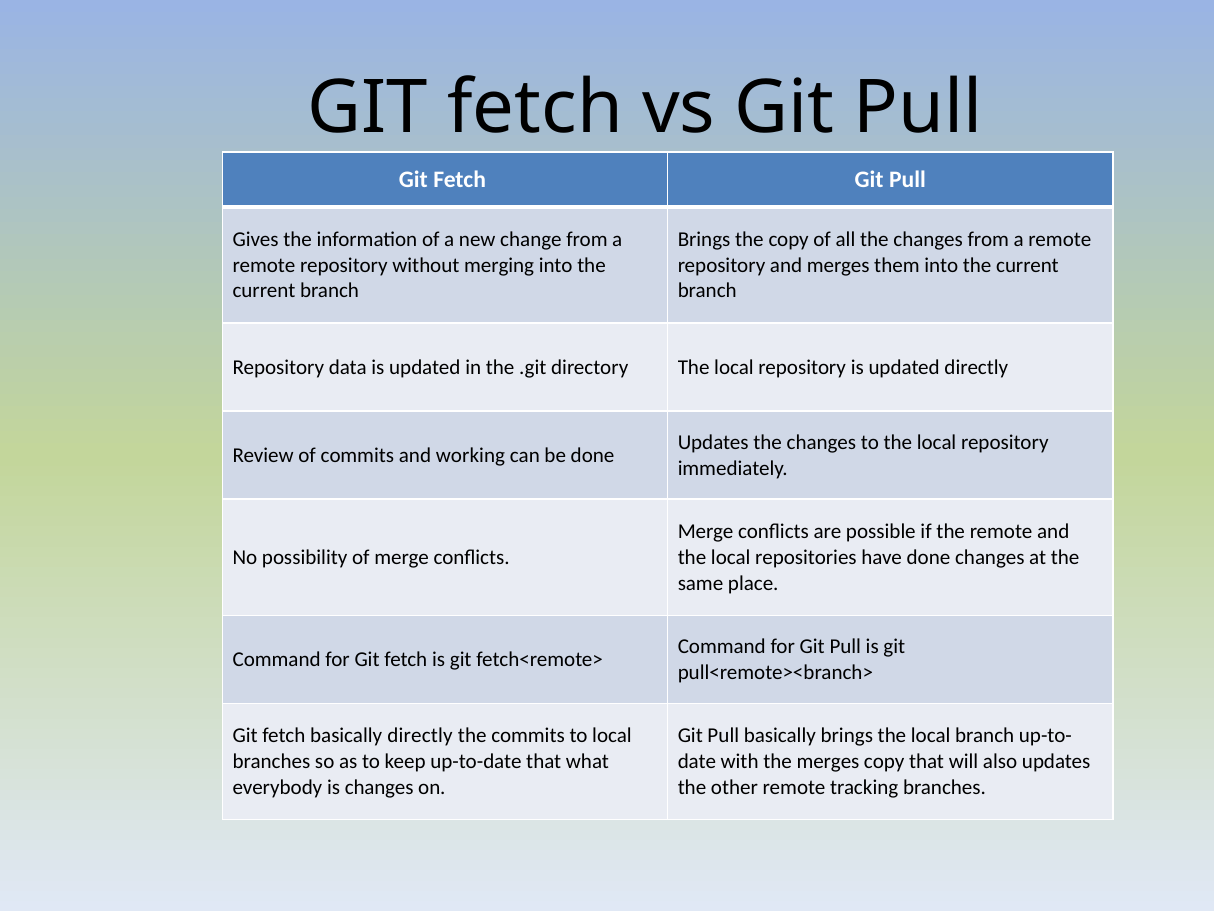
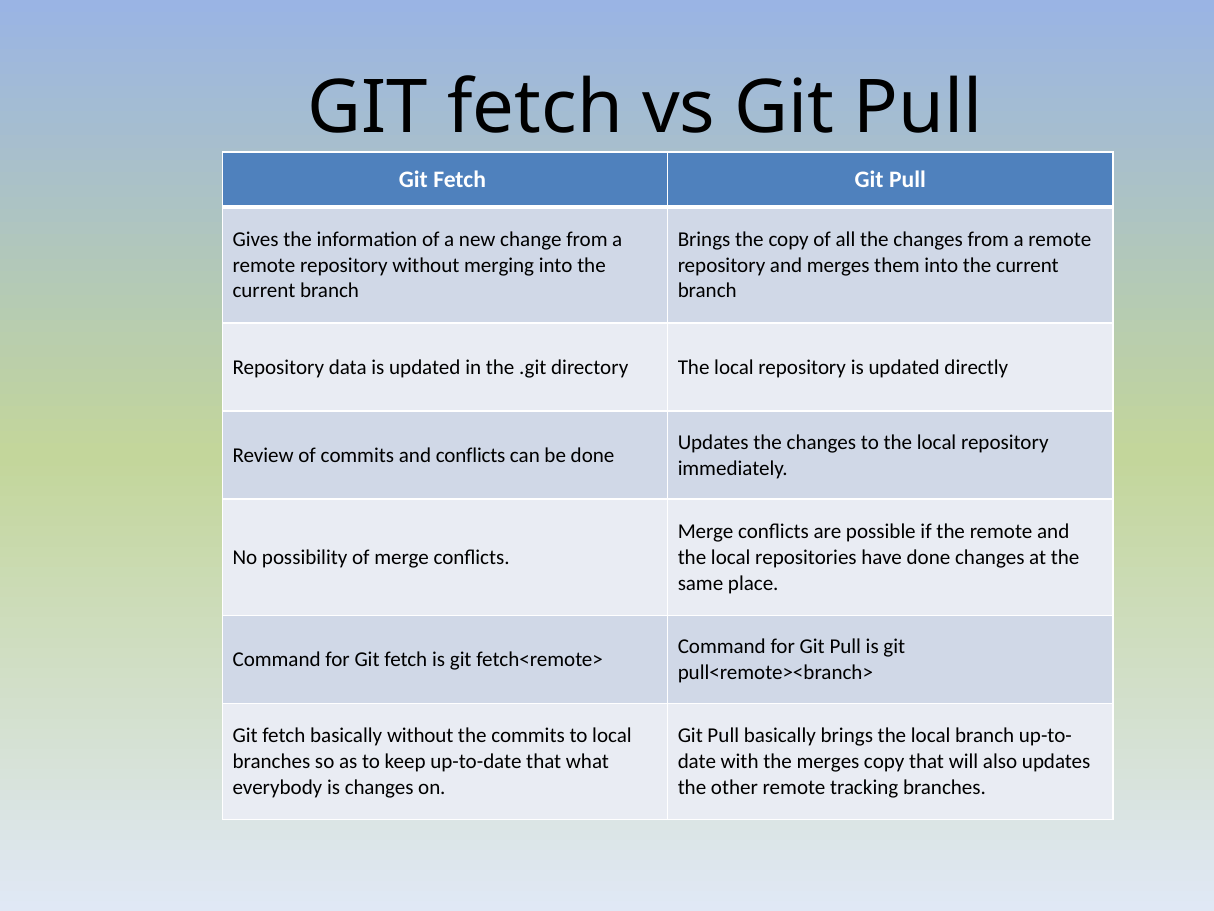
and working: working -> conflicts
basically directly: directly -> without
